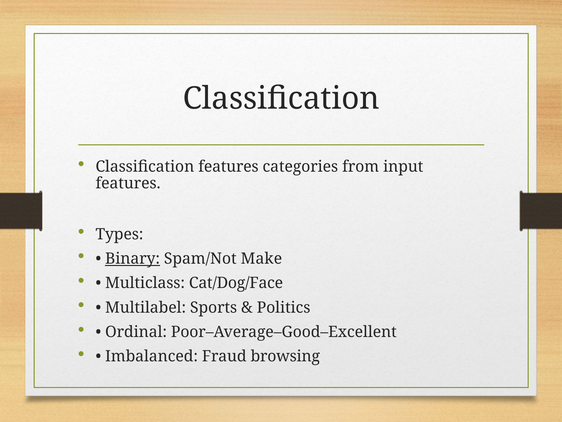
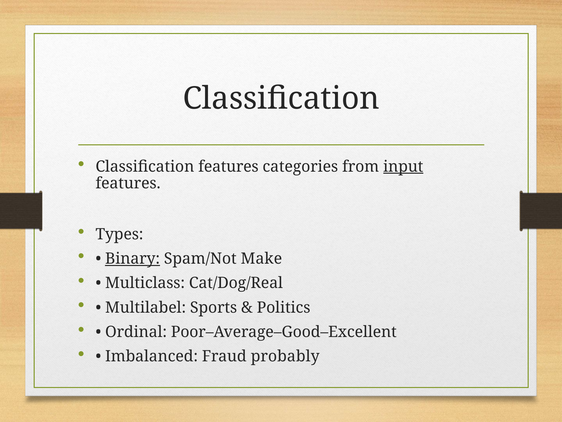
input underline: none -> present
Cat/Dog/Face: Cat/Dog/Face -> Cat/Dog/Real
browsing: browsing -> probably
